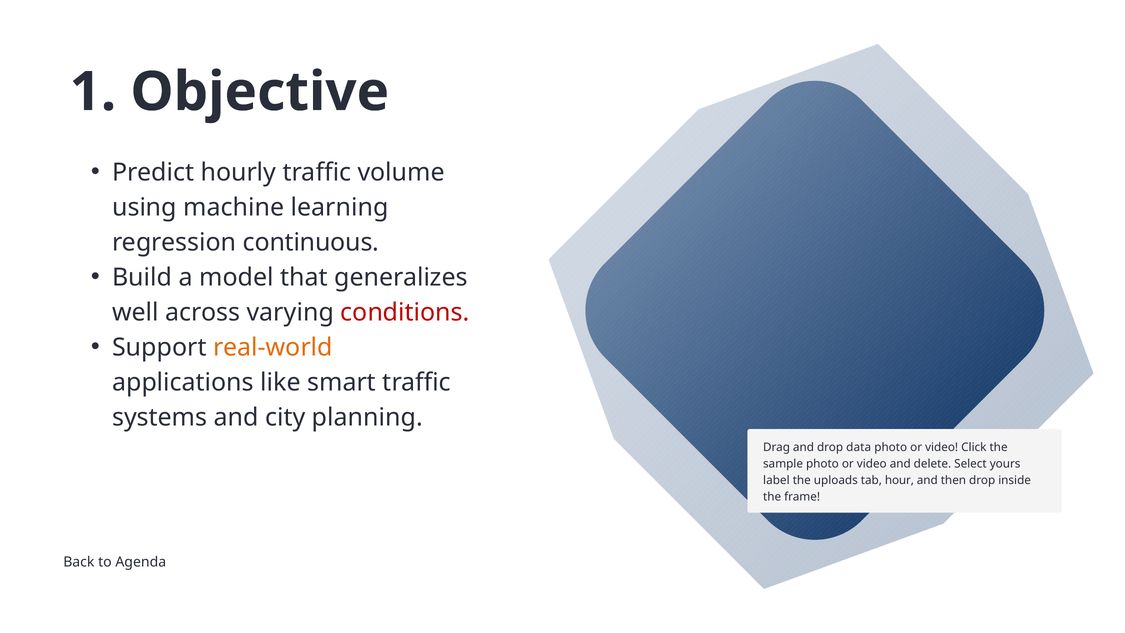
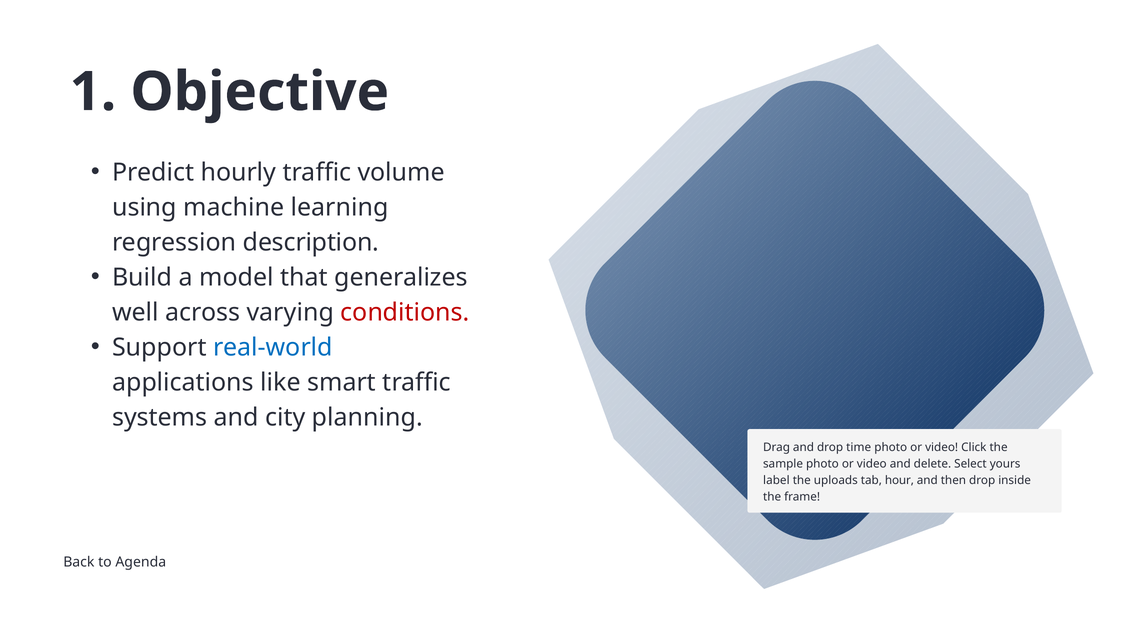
continuous: continuous -> description
real-world colour: orange -> blue
data: data -> time
